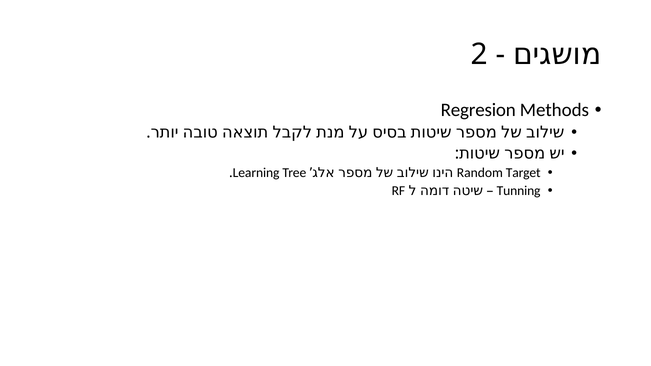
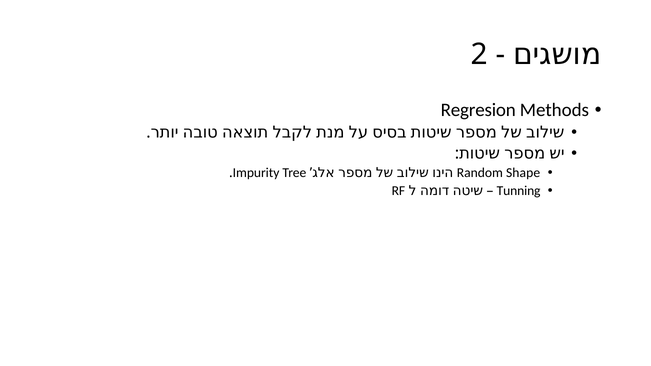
Learning: Learning -> Impurity
Target: Target -> Shape
